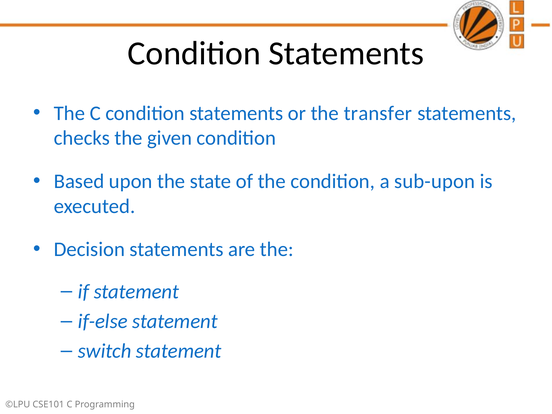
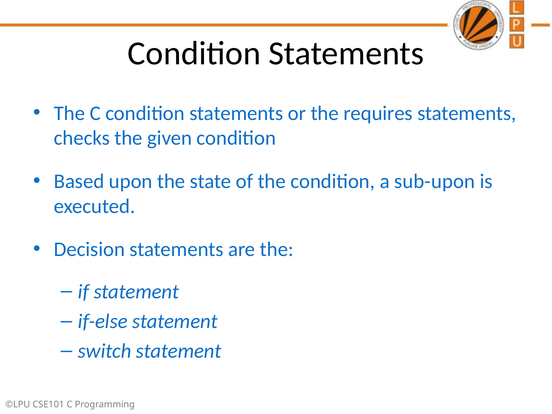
transfer: transfer -> requires
